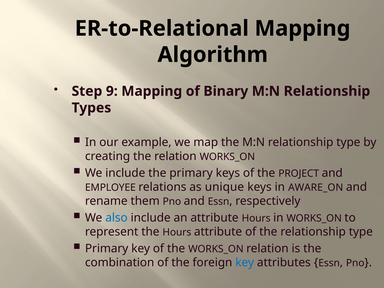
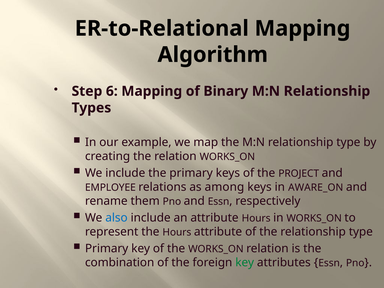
9: 9 -> 6
unique: unique -> among
key at (245, 262) colour: blue -> green
